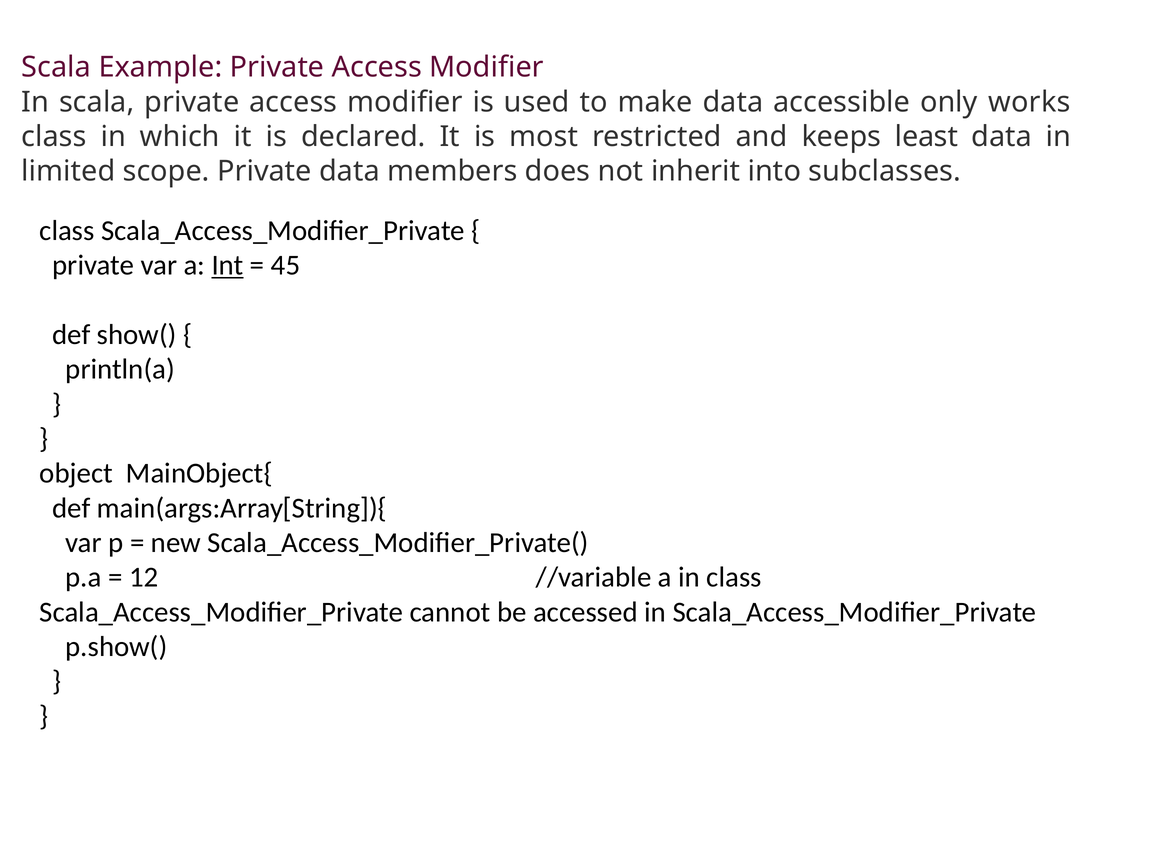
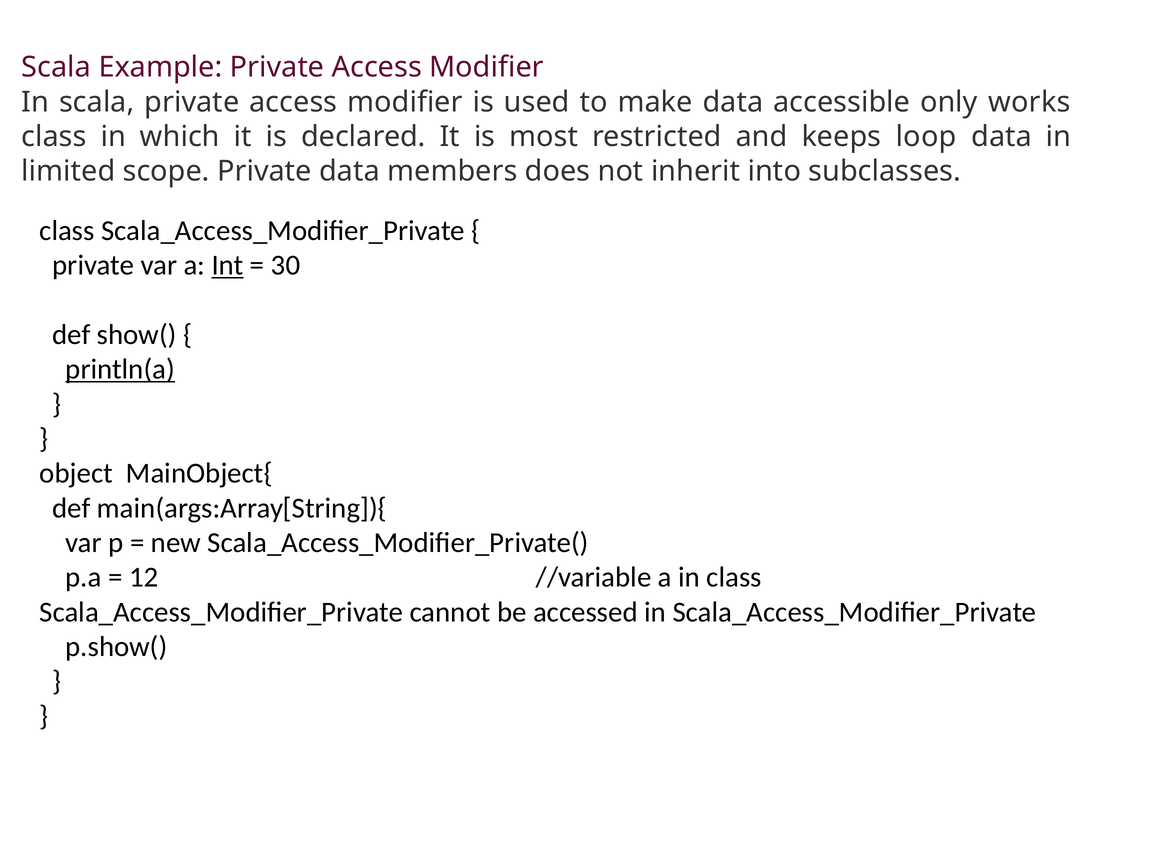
least: least -> loop
45: 45 -> 30
println(a underline: none -> present
